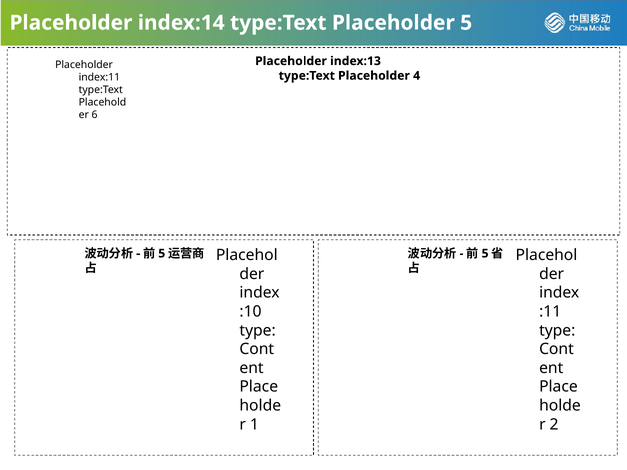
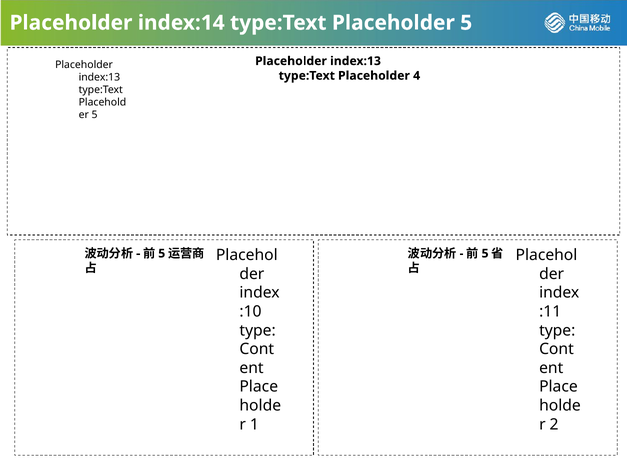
index:11 at (99, 77): index:11 -> index:13
6 at (95, 115): 6 -> 5
